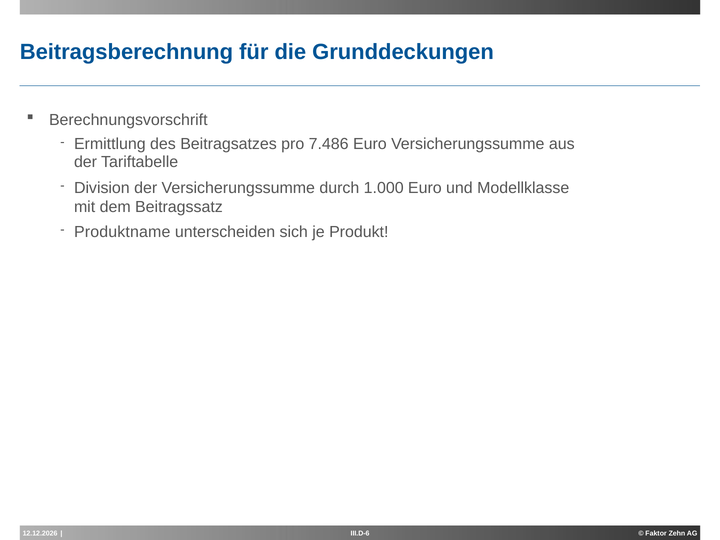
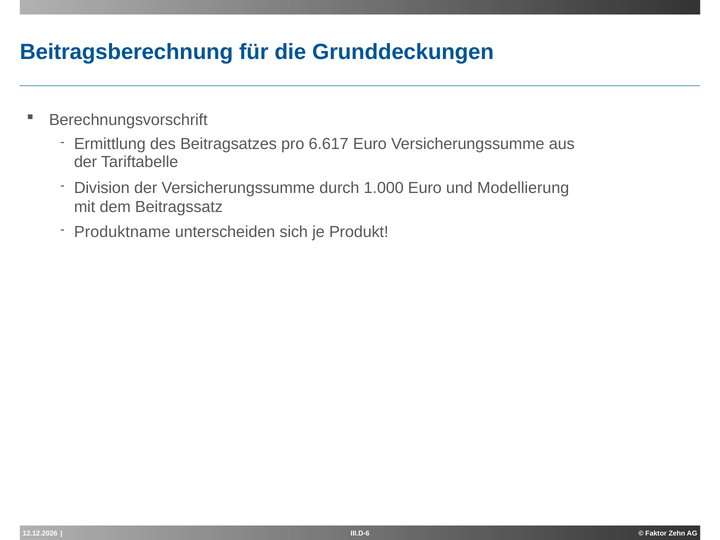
7.486: 7.486 -> 6.617
Modellklasse: Modellklasse -> Modellierung
